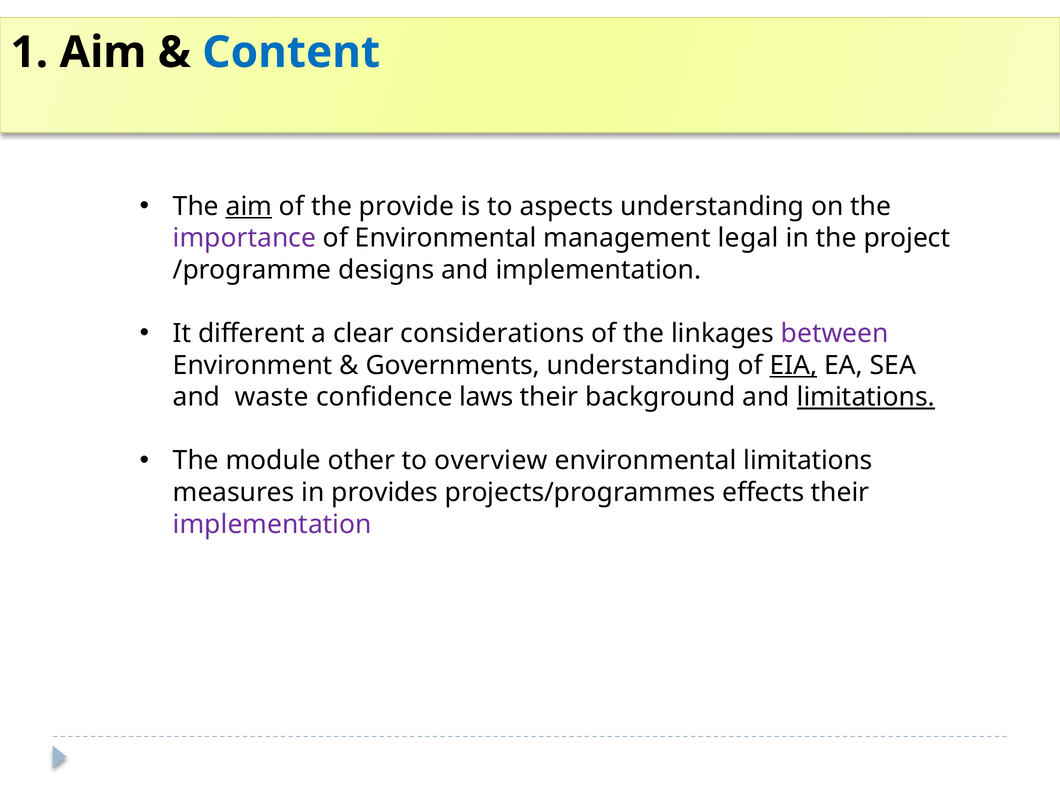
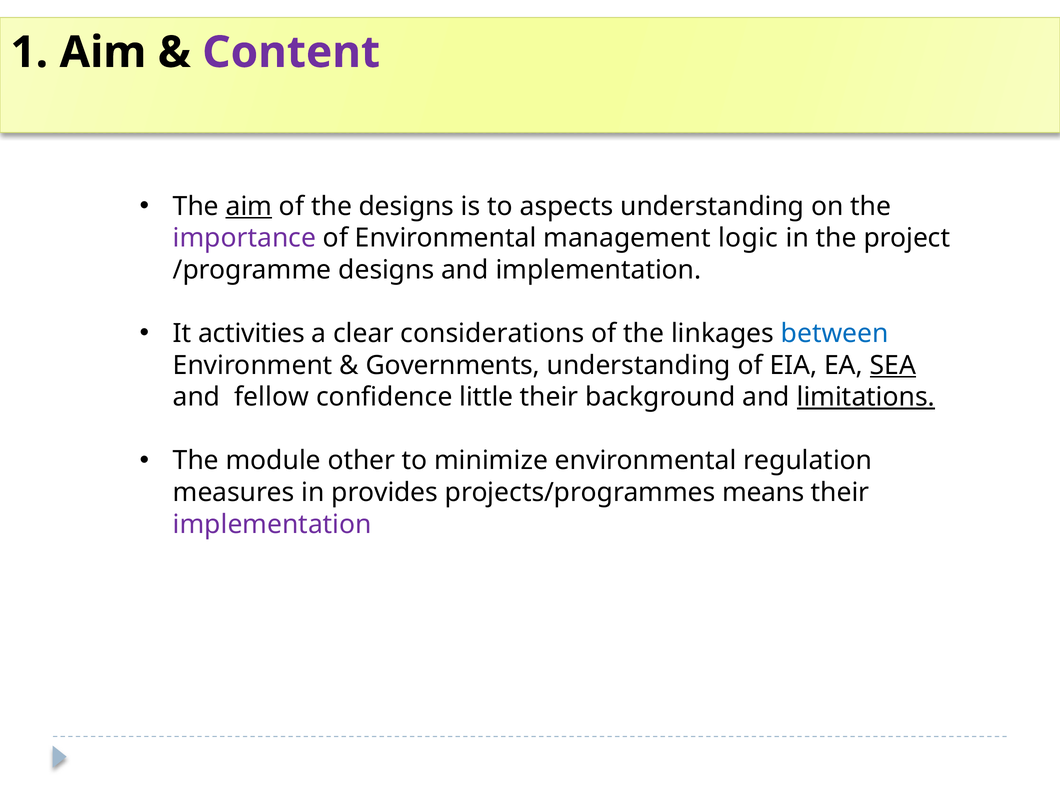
Content colour: blue -> purple
the provide: provide -> designs
legal: legal -> logic
different: different -> activities
between colour: purple -> blue
EIA underline: present -> none
SEA underline: none -> present
waste: waste -> fellow
laws: laws -> little
overview: overview -> minimize
environmental limitations: limitations -> regulation
effects: effects -> means
